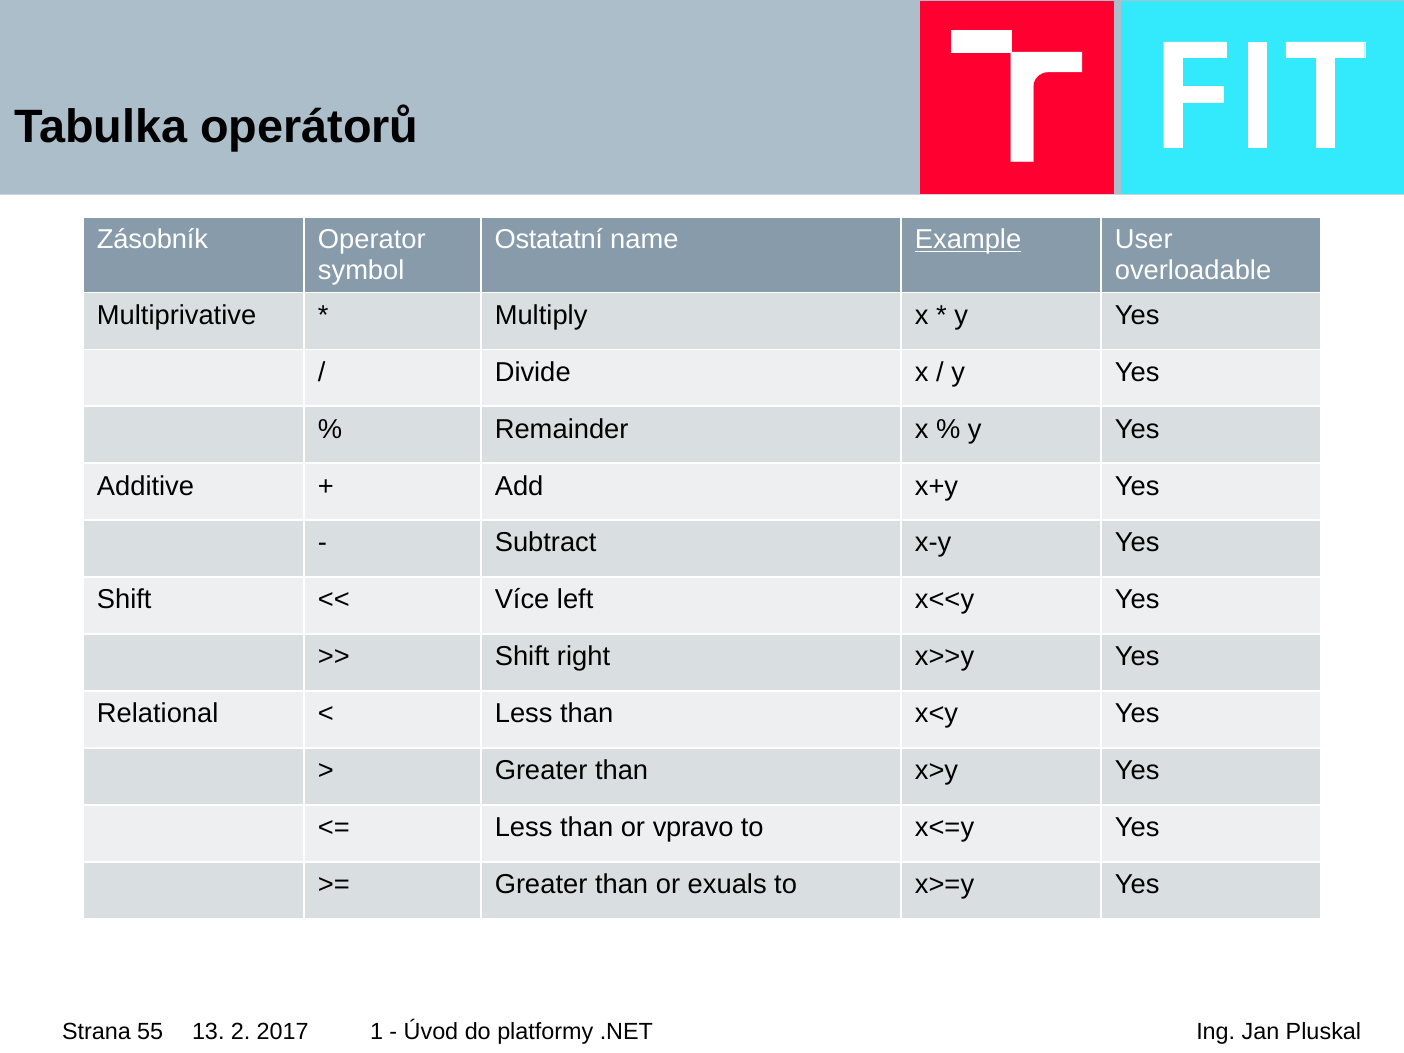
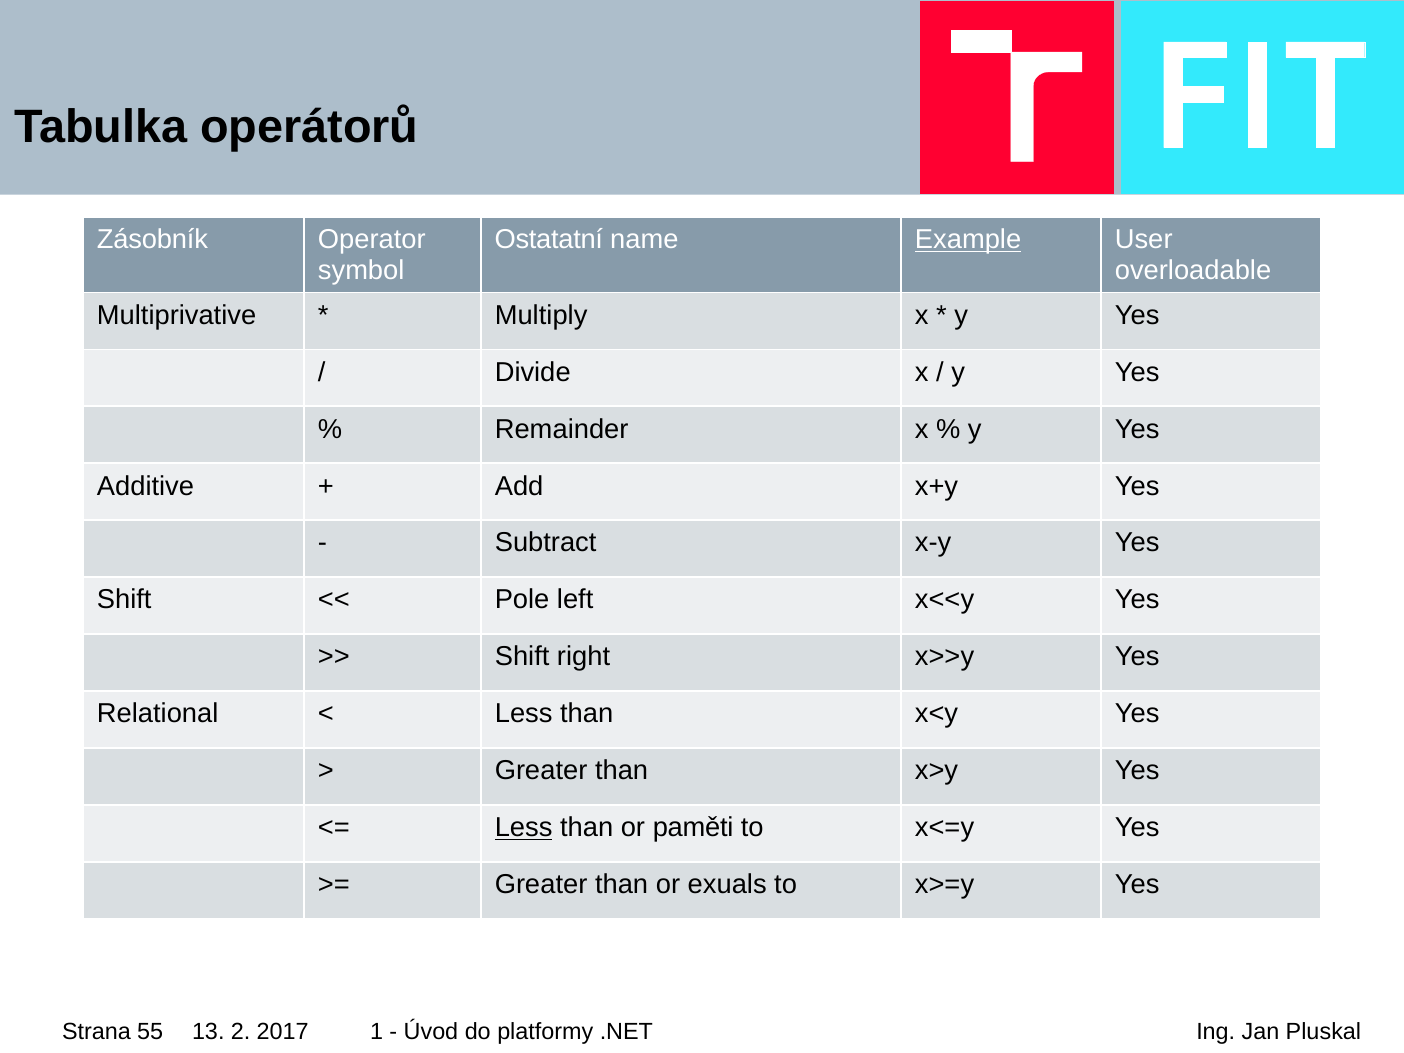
Více: Více -> Pole
Less at (524, 828) underline: none -> present
vpravo: vpravo -> paměti
